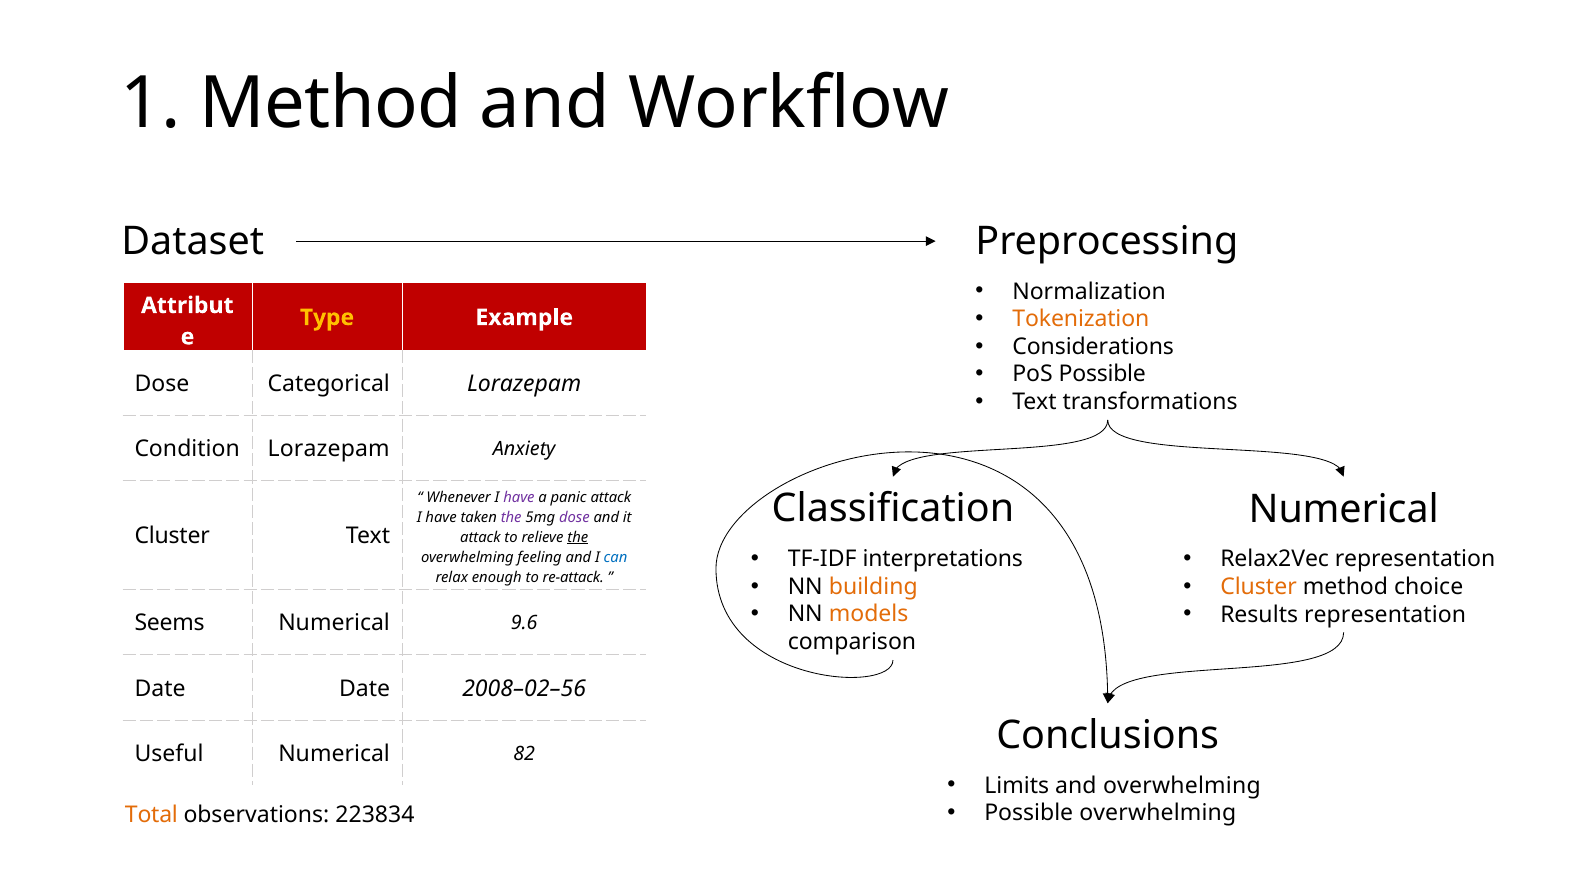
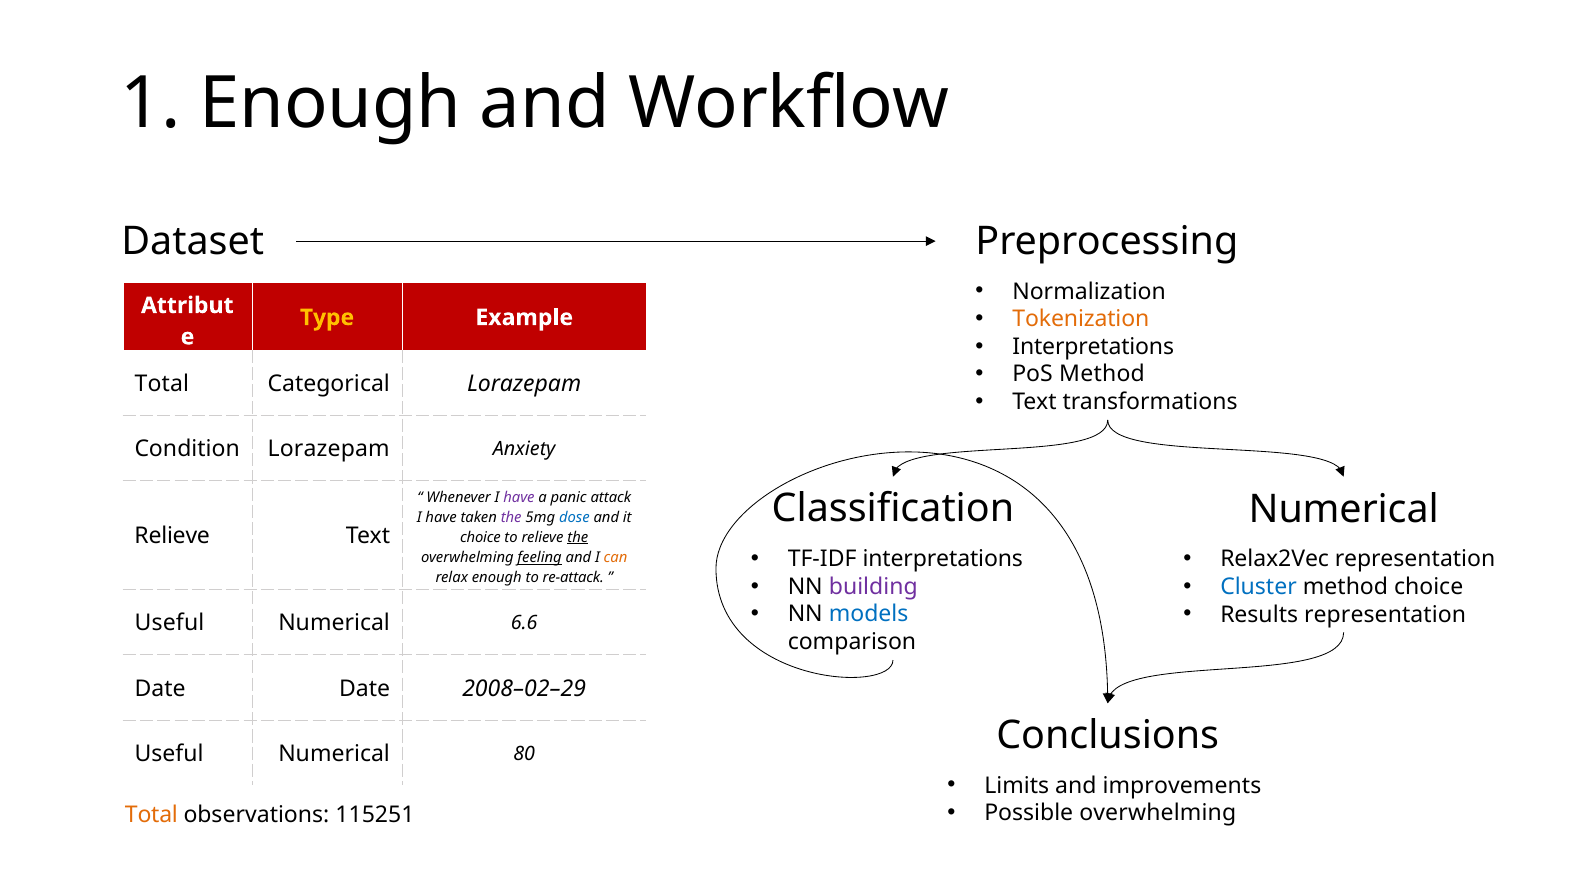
1 Method: Method -> Enough
Considerations at (1093, 347): Considerations -> Interpretations
PoS Possible: Possible -> Method
Dose at (162, 384): Dose -> Total
dose at (574, 517) colour: purple -> blue
Cluster at (172, 536): Cluster -> Relieve
attack at (480, 537): attack -> choice
feeling underline: none -> present
can colour: blue -> orange
building colour: orange -> purple
Cluster at (1259, 587) colour: orange -> blue
models colour: orange -> blue
Seems at (170, 623): Seems -> Useful
9.6: 9.6 -> 6.6
2008–02–56: 2008–02–56 -> 2008–02–29
82: 82 -> 80
and overwhelming: overwhelming -> improvements
223834: 223834 -> 115251
